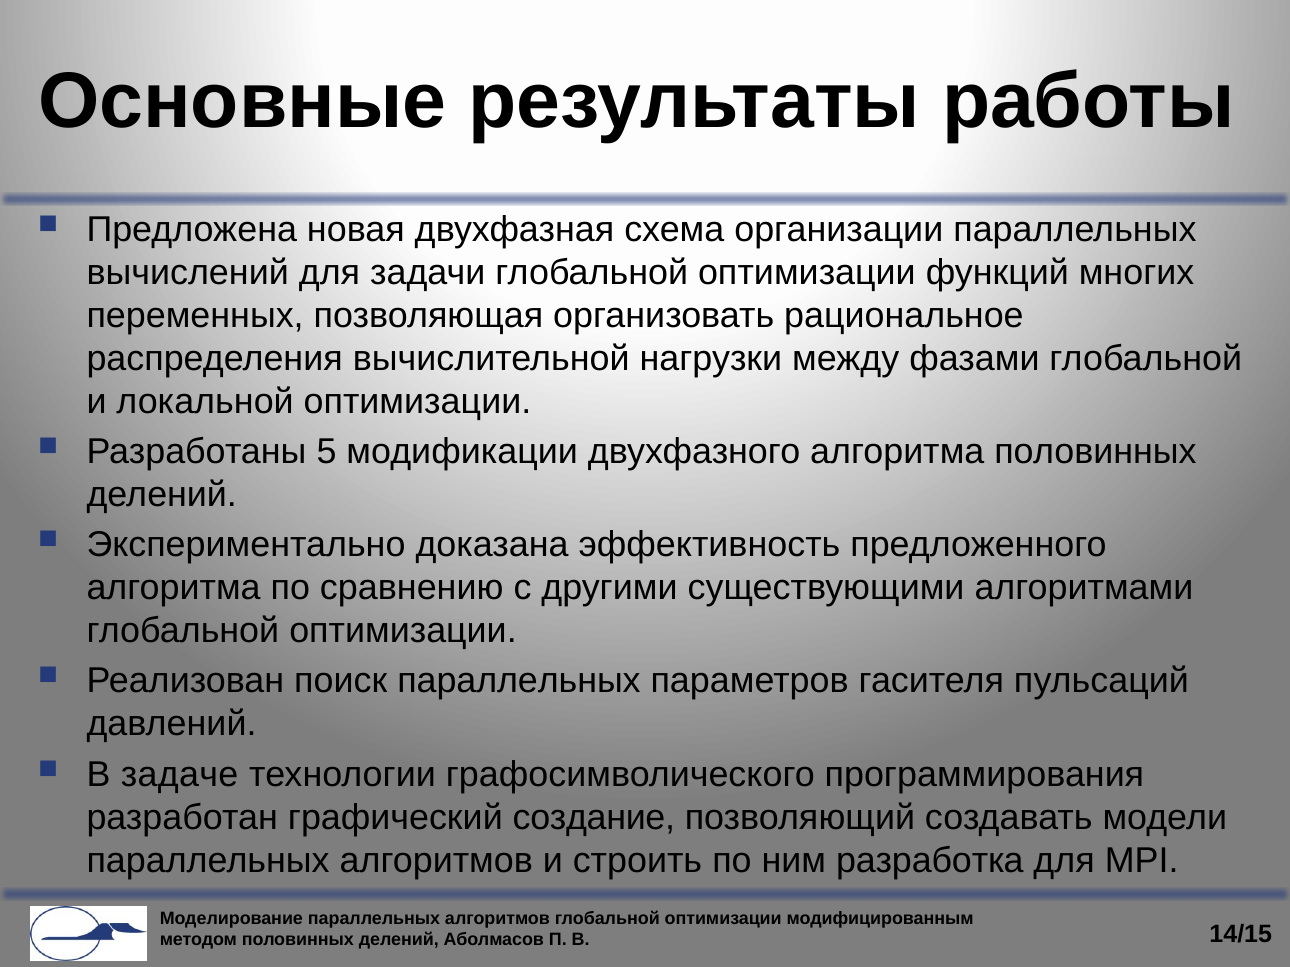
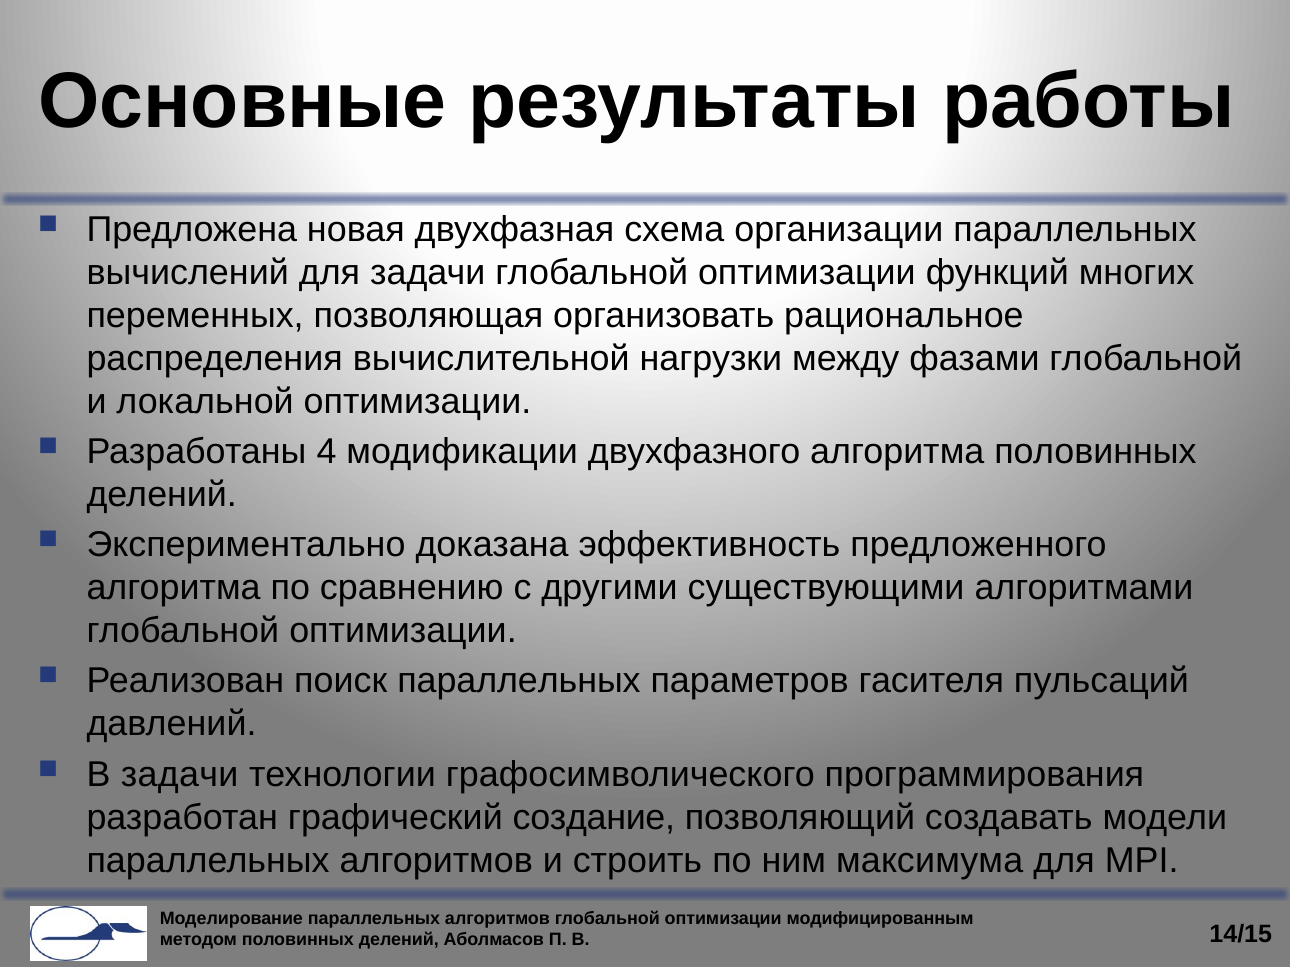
5: 5 -> 4
В задаче: задаче -> задачи
разработка: разработка -> максимума
